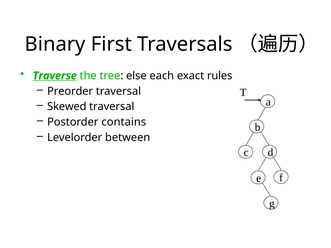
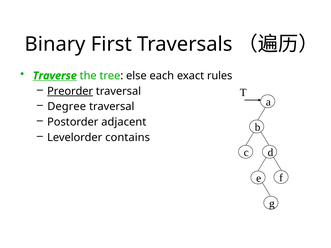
Preorder underline: none -> present
Skewed: Skewed -> Degree
contains: contains -> adjacent
between: between -> contains
